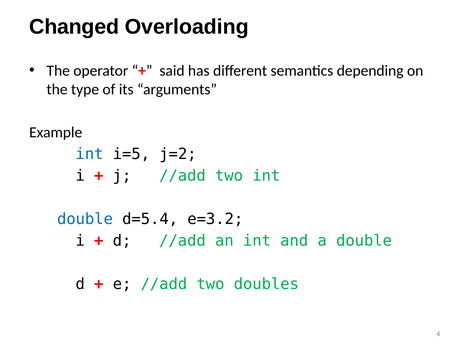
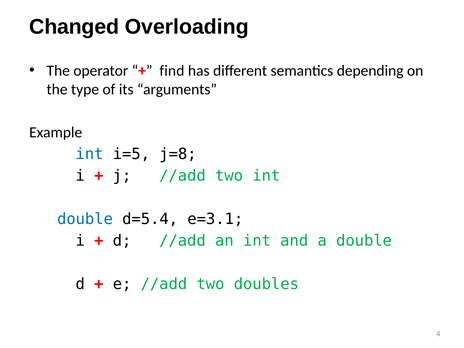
said: said -> find
j=2: j=2 -> j=8
e=3.2: e=3.2 -> e=3.1
